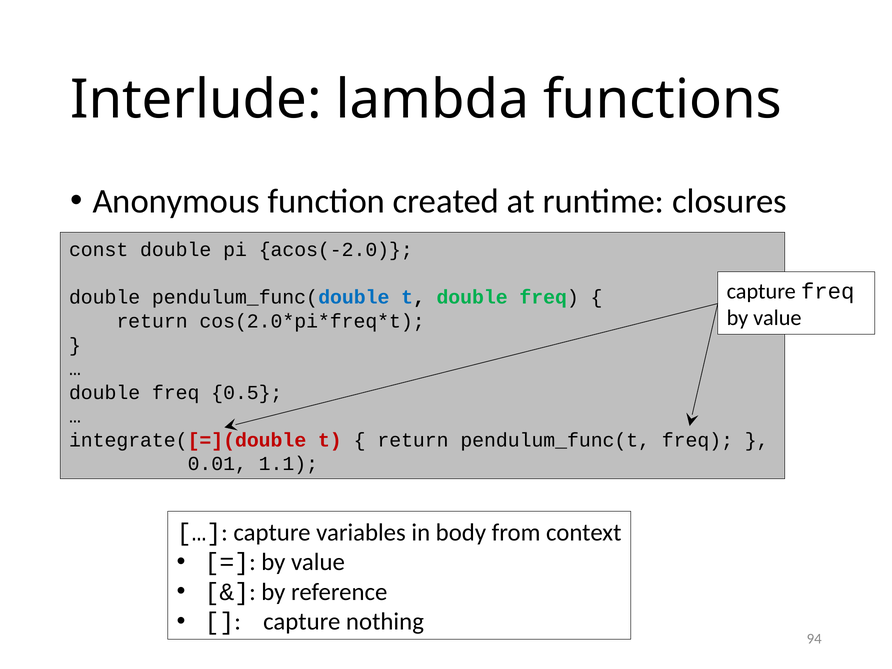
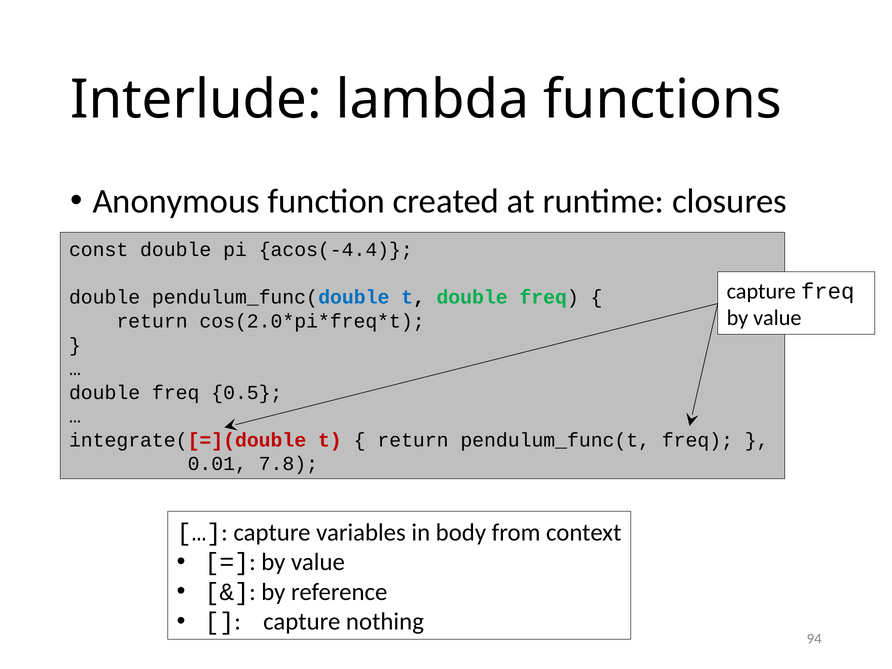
acos(-2.0: acos(-2.0 -> acos(-4.4
1.1: 1.1 -> 7.8
